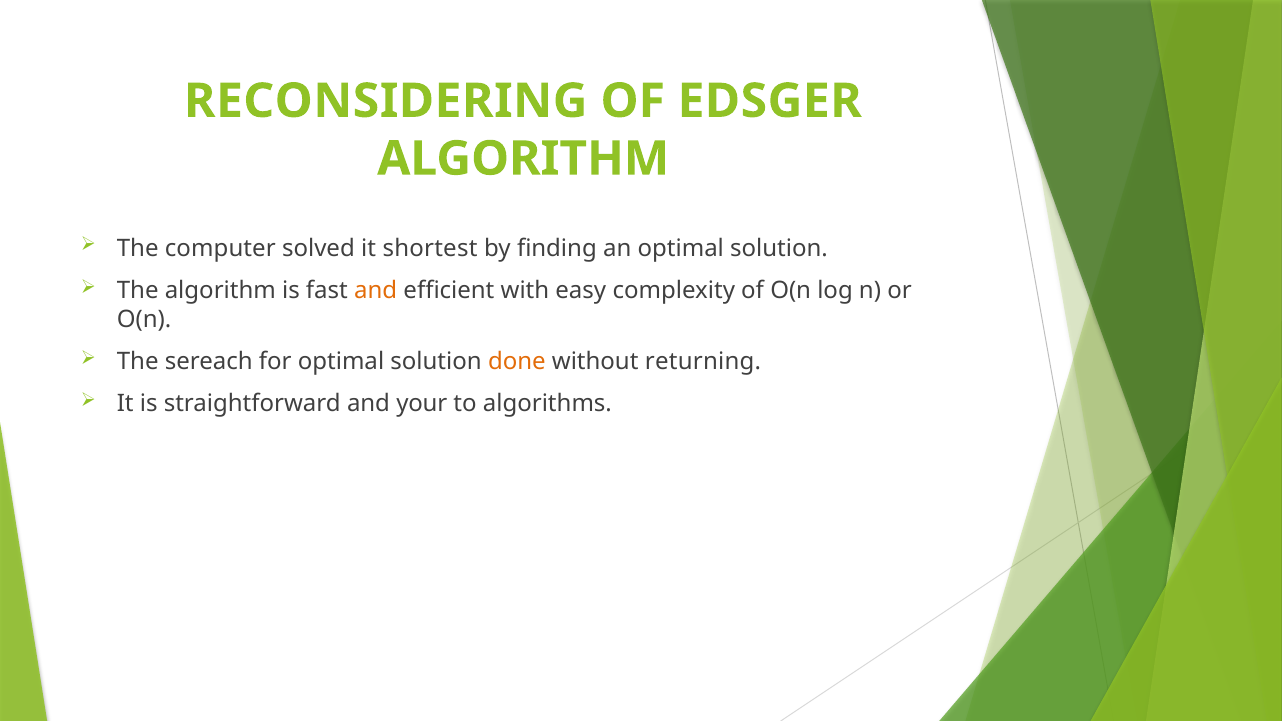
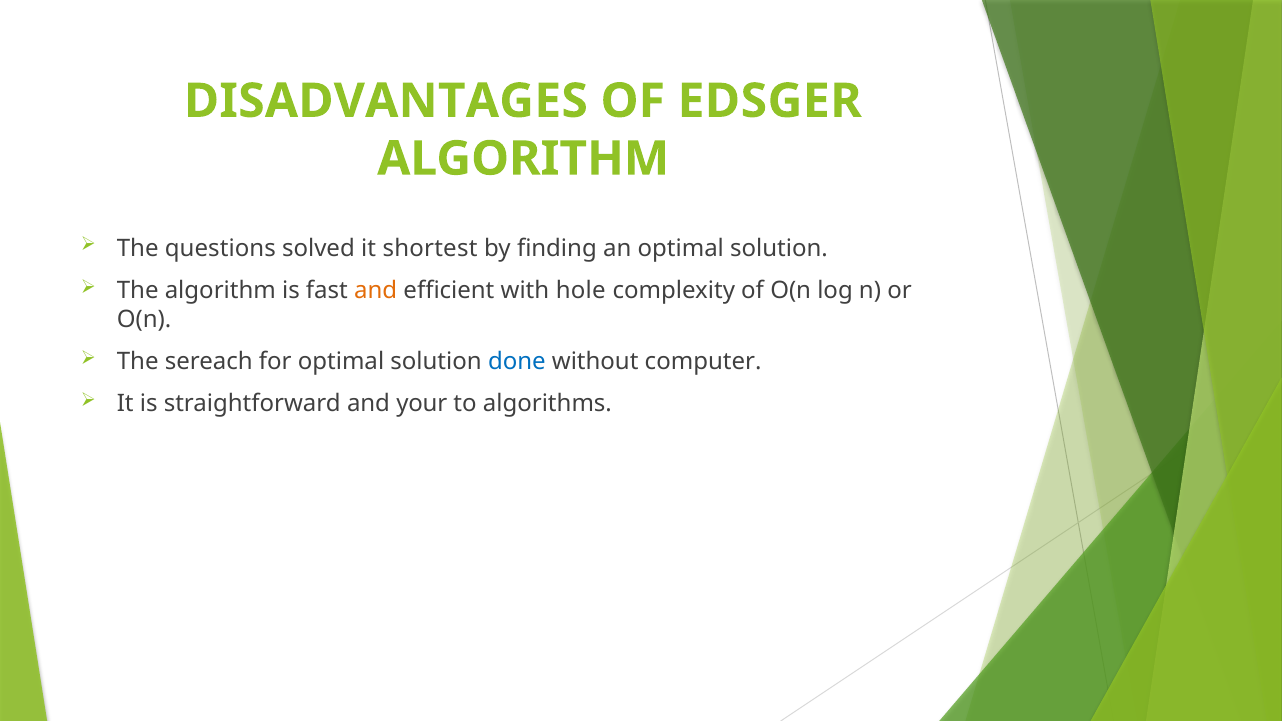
RECONSIDERING: RECONSIDERING -> DISADVANTAGES
computer: computer -> questions
easy: easy -> hole
done colour: orange -> blue
returning: returning -> computer
